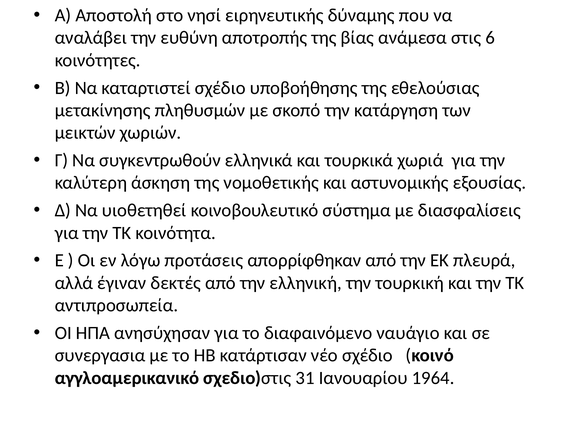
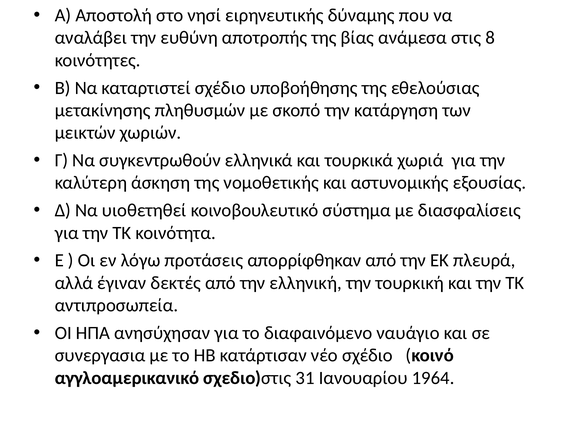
6: 6 -> 8
